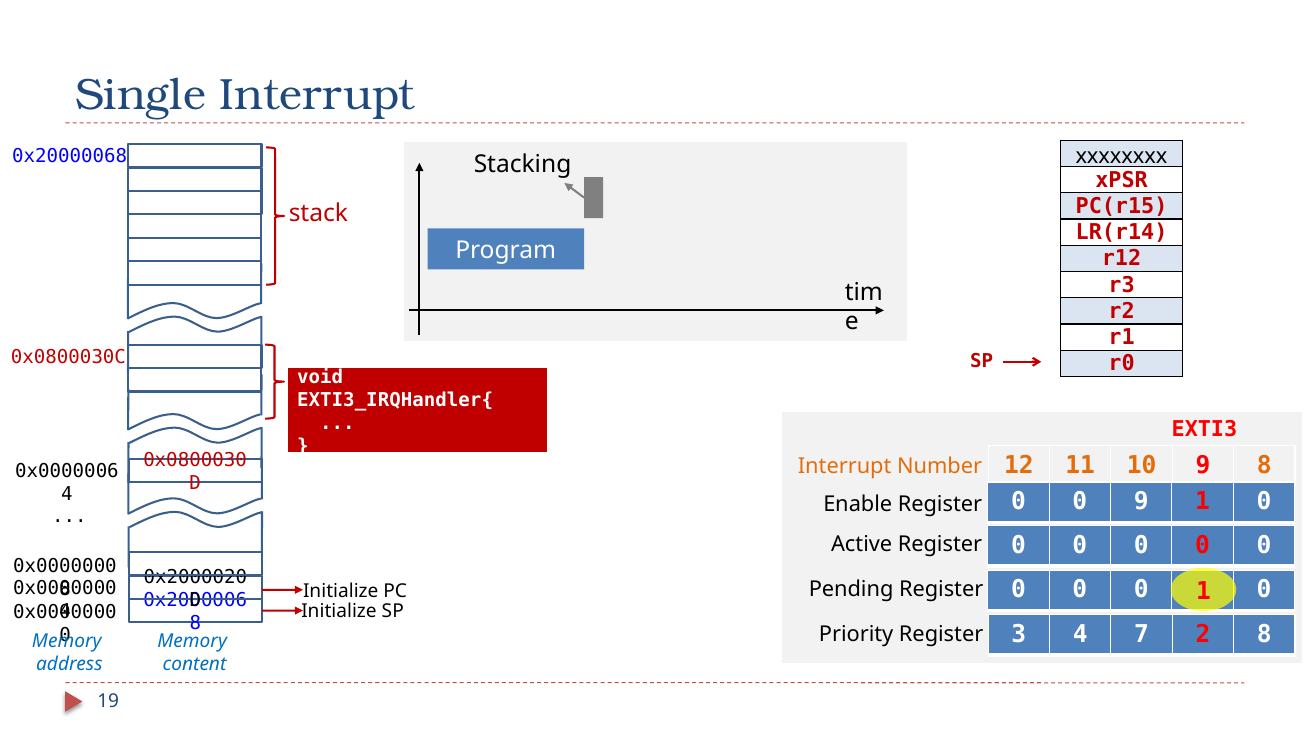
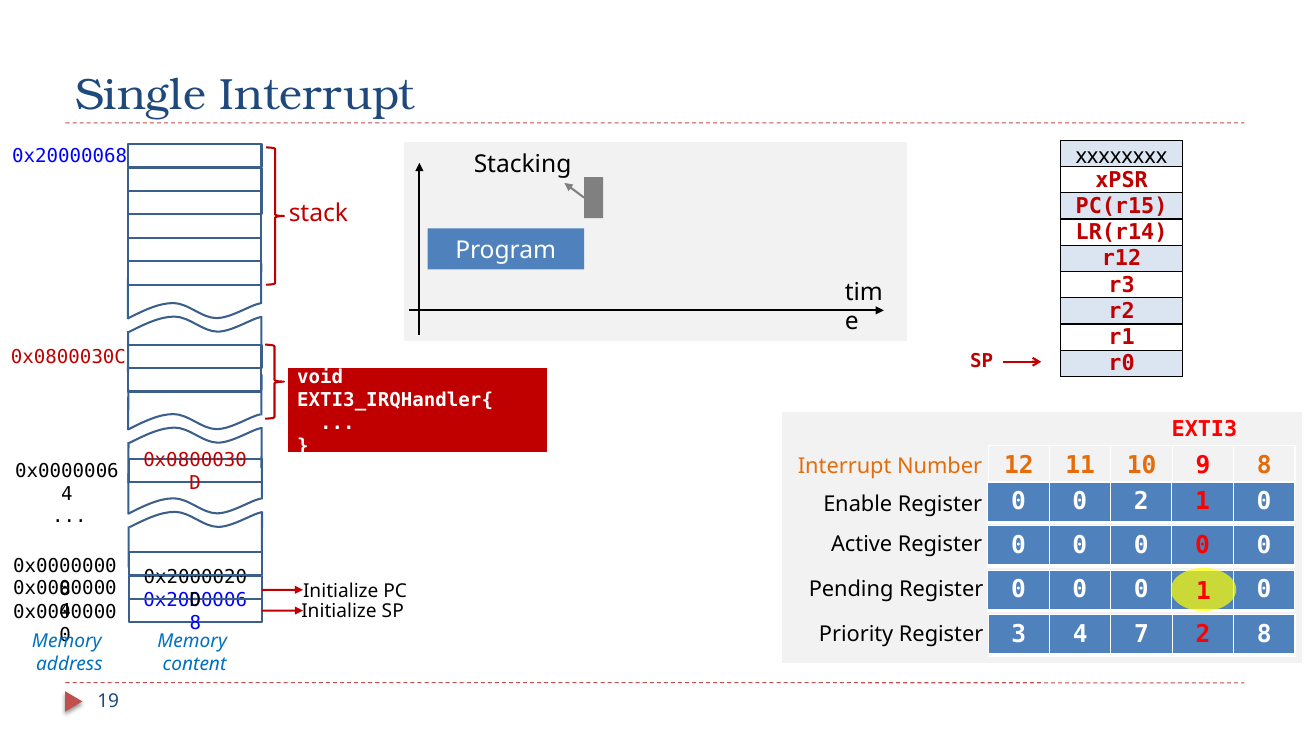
0 9: 9 -> 2
